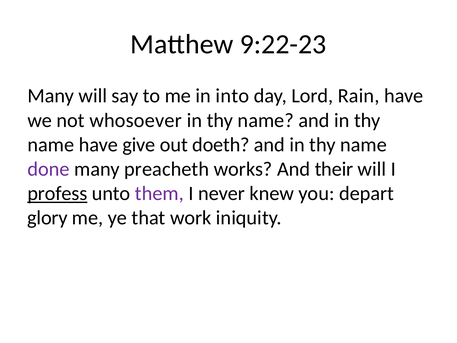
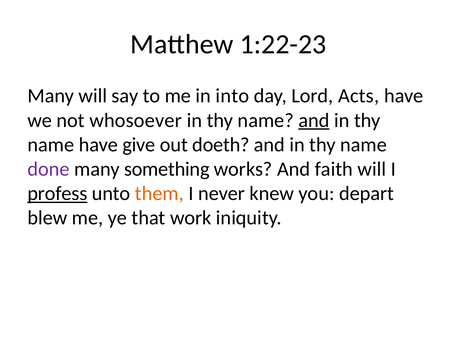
9:22-23: 9:22-23 -> 1:22-23
Rain: Rain -> Acts
and at (314, 120) underline: none -> present
preacheth: preacheth -> something
their: their -> faith
them colour: purple -> orange
glory: glory -> blew
